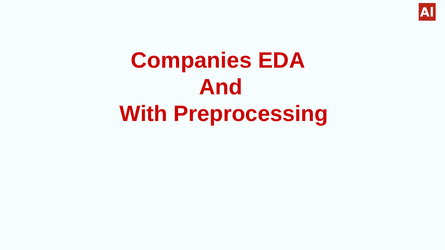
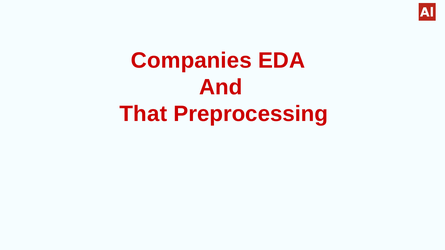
With: With -> That
